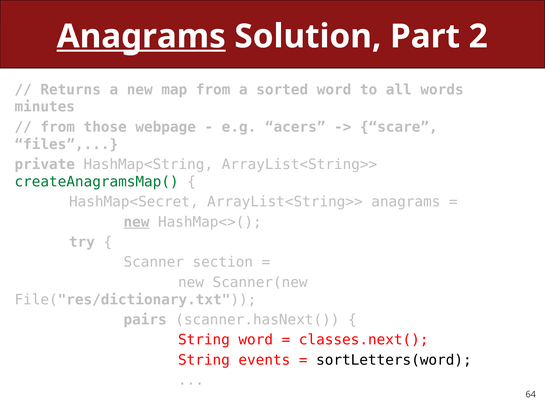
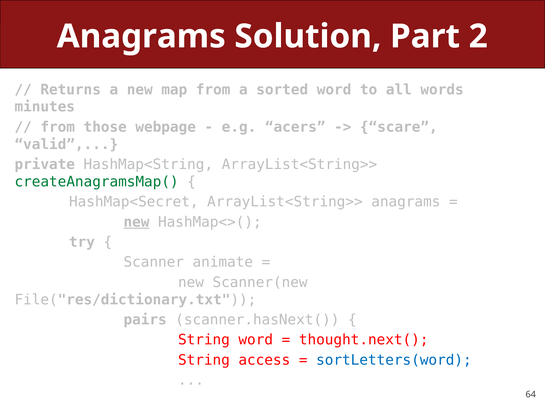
Anagrams at (141, 36) underline: present -> none
files: files -> valid
section: section -> animate
classes.next(: classes.next( -> thought.next(
events: events -> access
sortLetters(word colour: black -> blue
